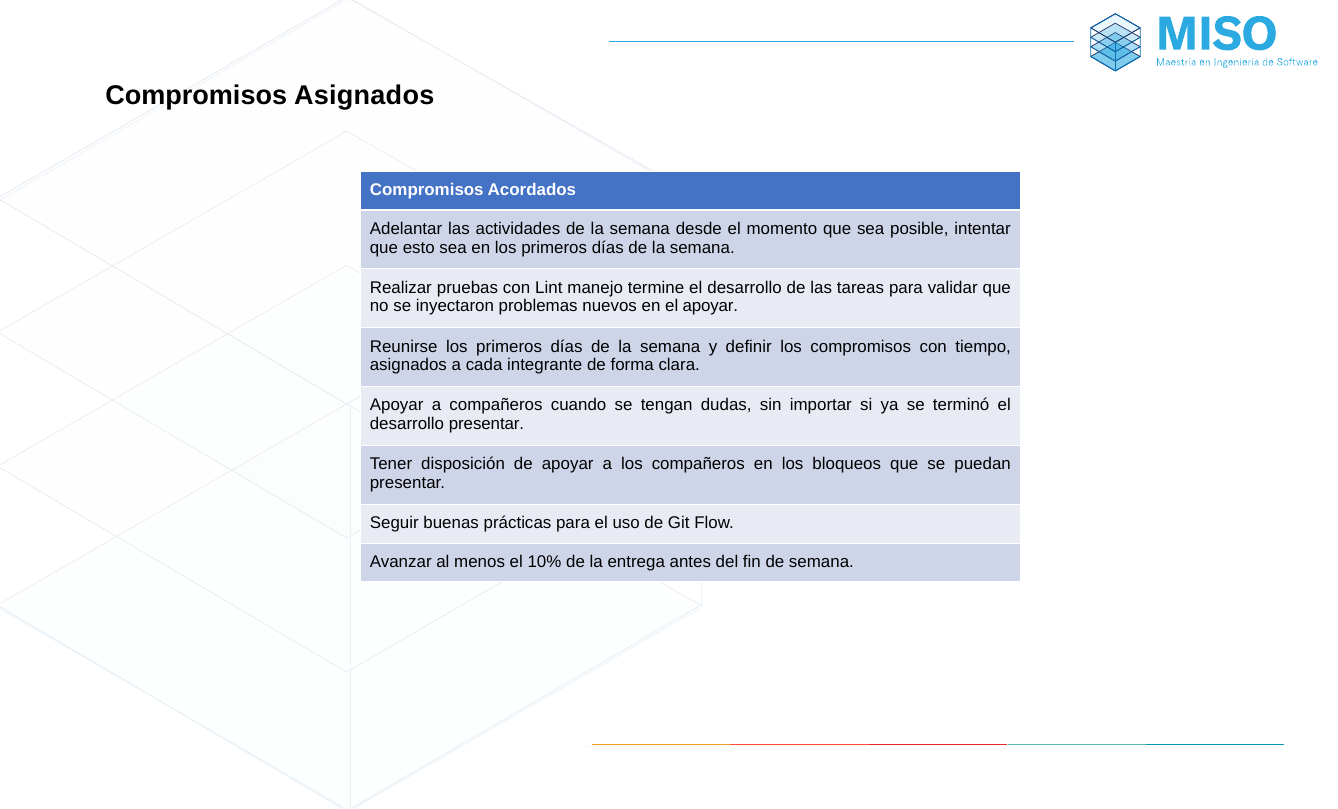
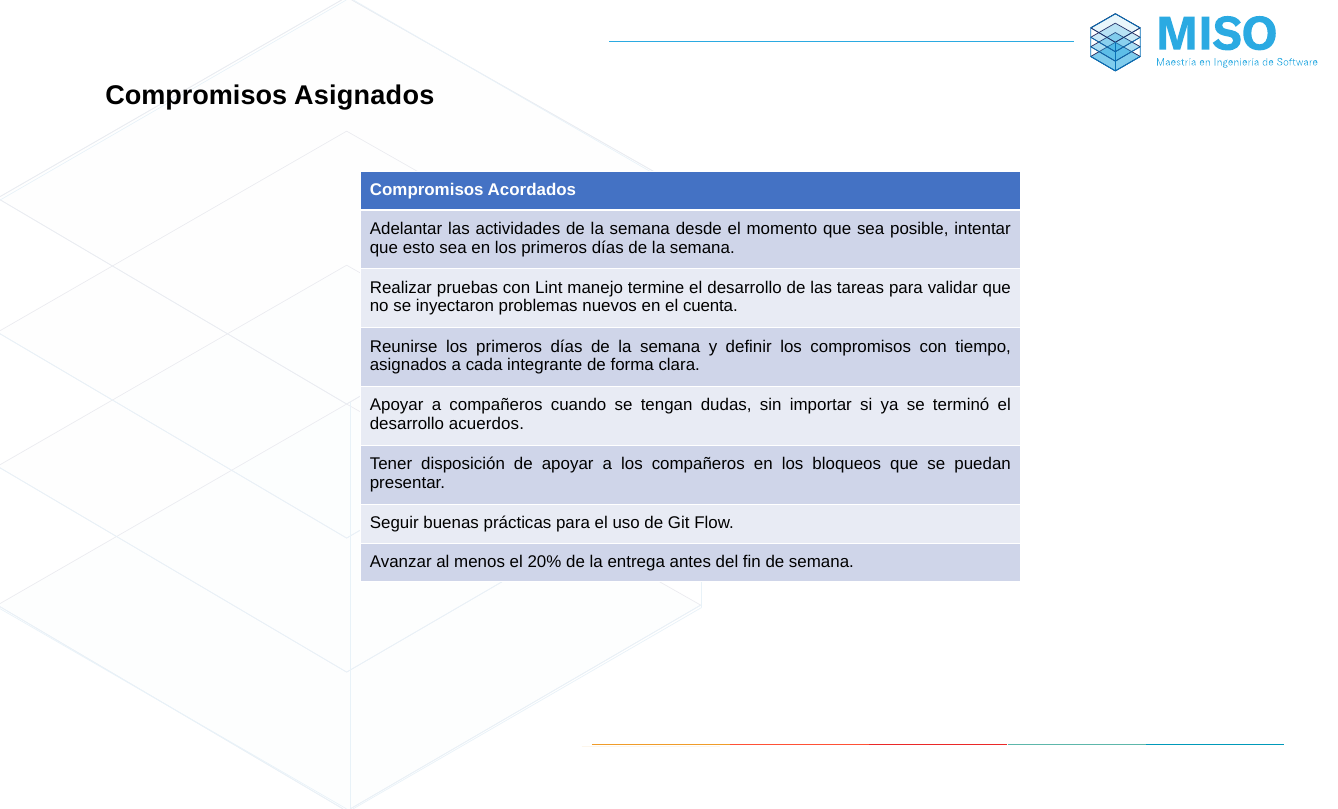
el apoyar: apoyar -> cuenta
desarrollo presentar: presentar -> acuerdos
10%: 10% -> 20%
